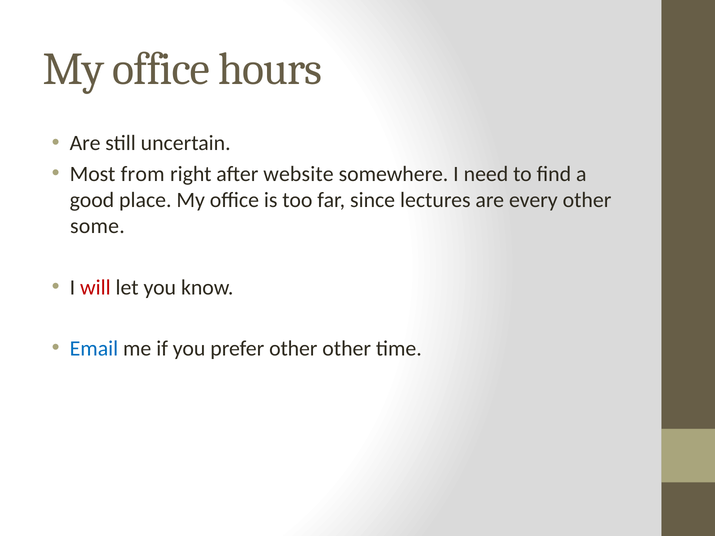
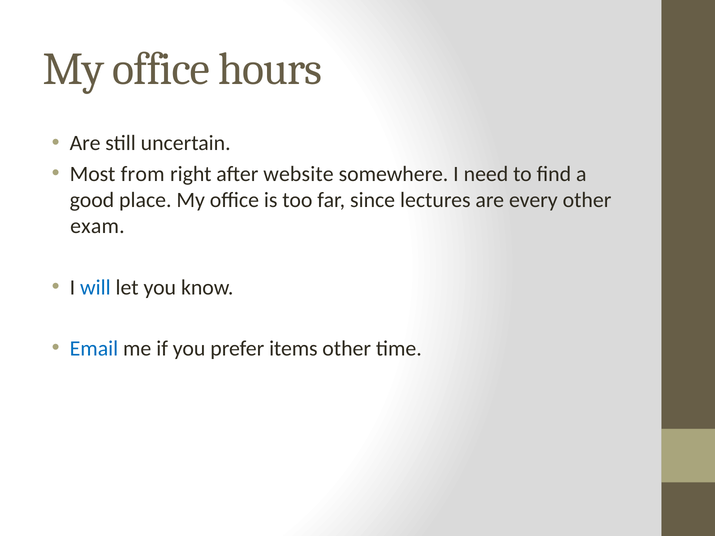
some: some -> exam
will colour: red -> blue
prefer other: other -> items
